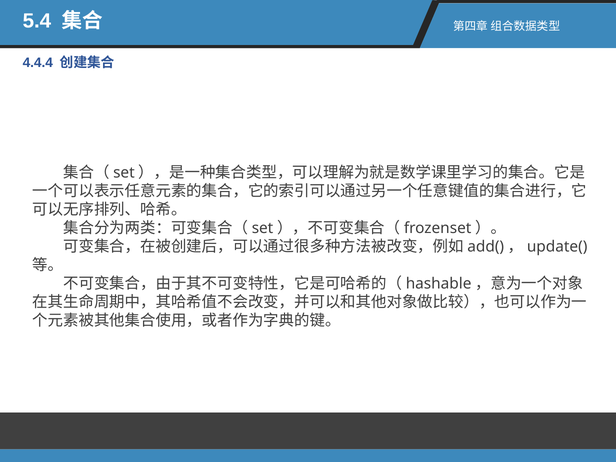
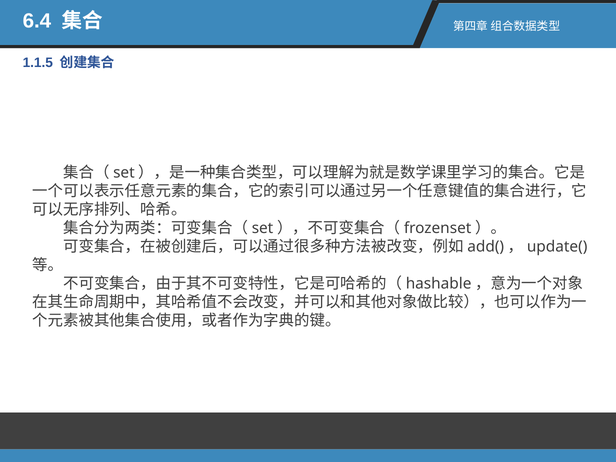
5.4: 5.4 -> 6.4
4.4.4: 4.4.4 -> 1.1.5
